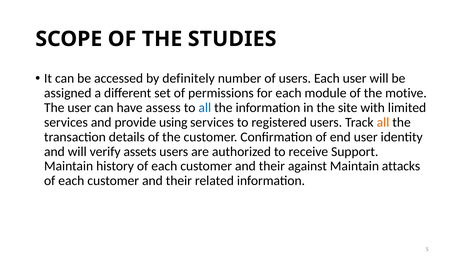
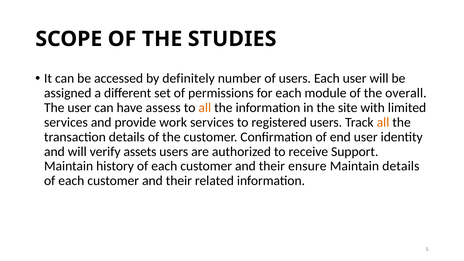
motive: motive -> overall
all at (205, 108) colour: blue -> orange
using: using -> work
against: against -> ensure
Maintain attacks: attacks -> details
